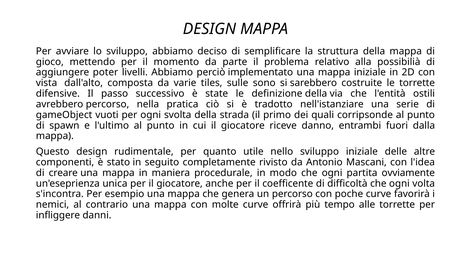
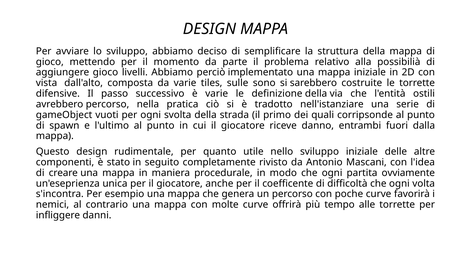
aggiungere poter: poter -> gioco
è state: state -> varie
